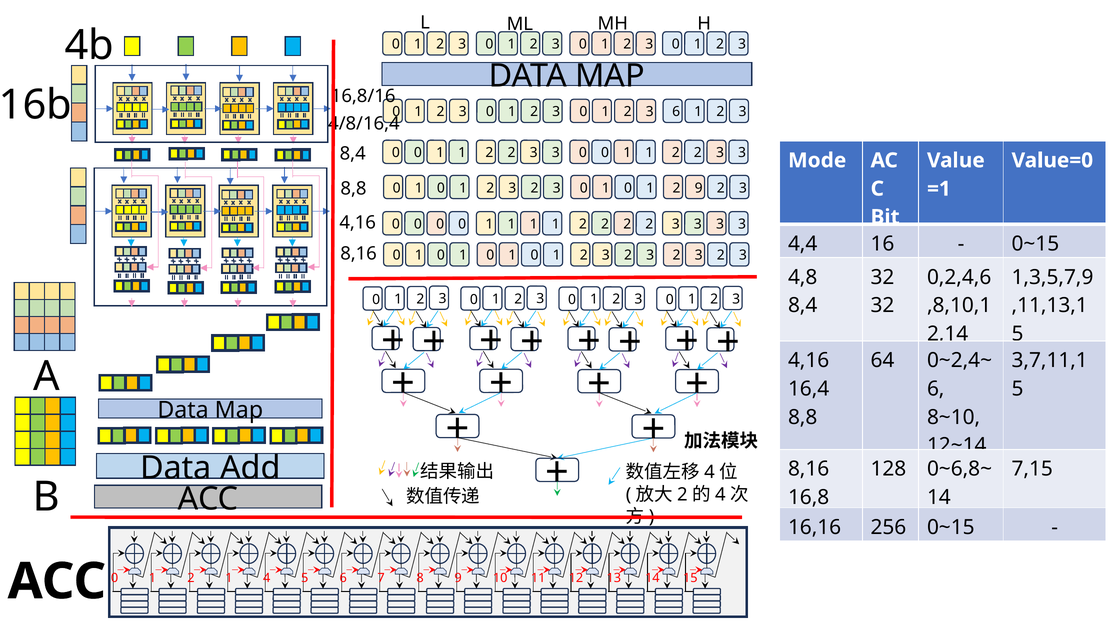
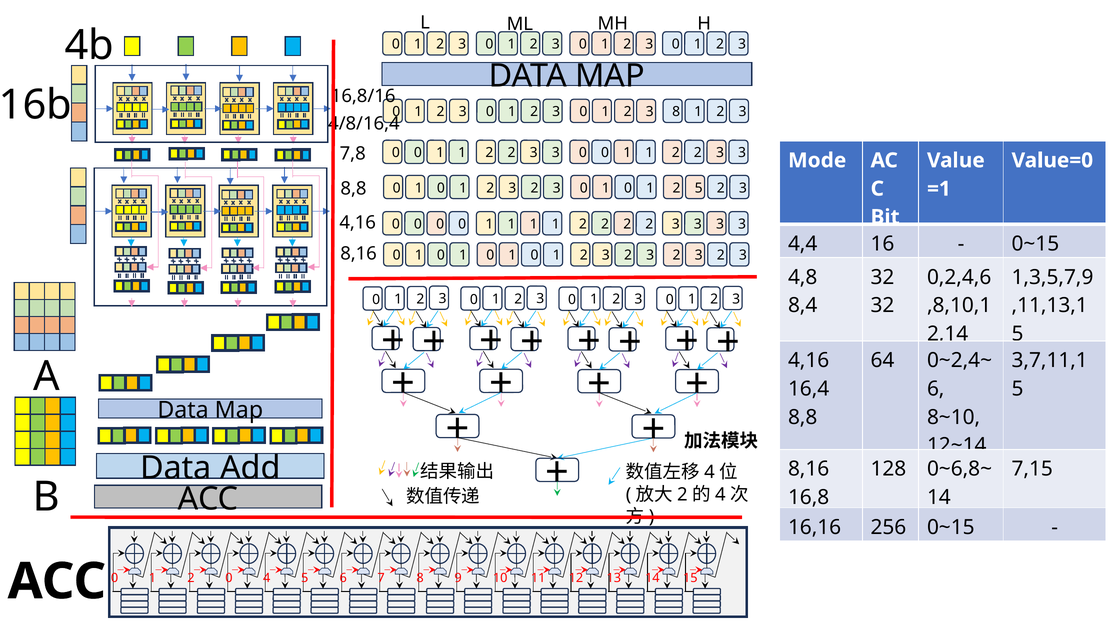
3 6: 6 -> 8
8,4 at (353, 154): 8,4 -> 7,8
2 9: 9 -> 5
2 1: 1 -> 0
